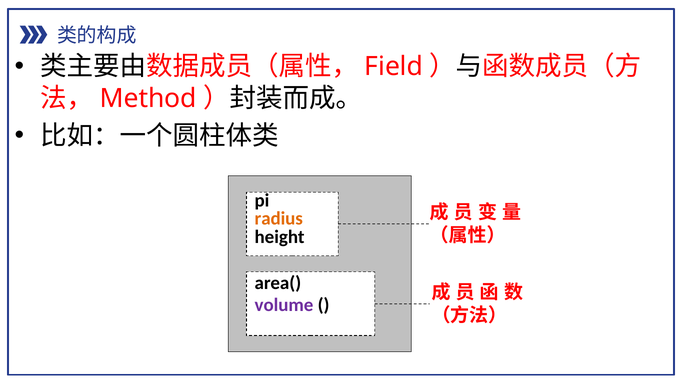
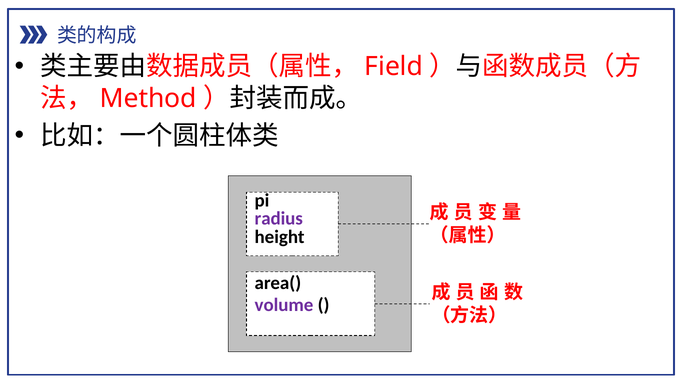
radius colour: orange -> purple
